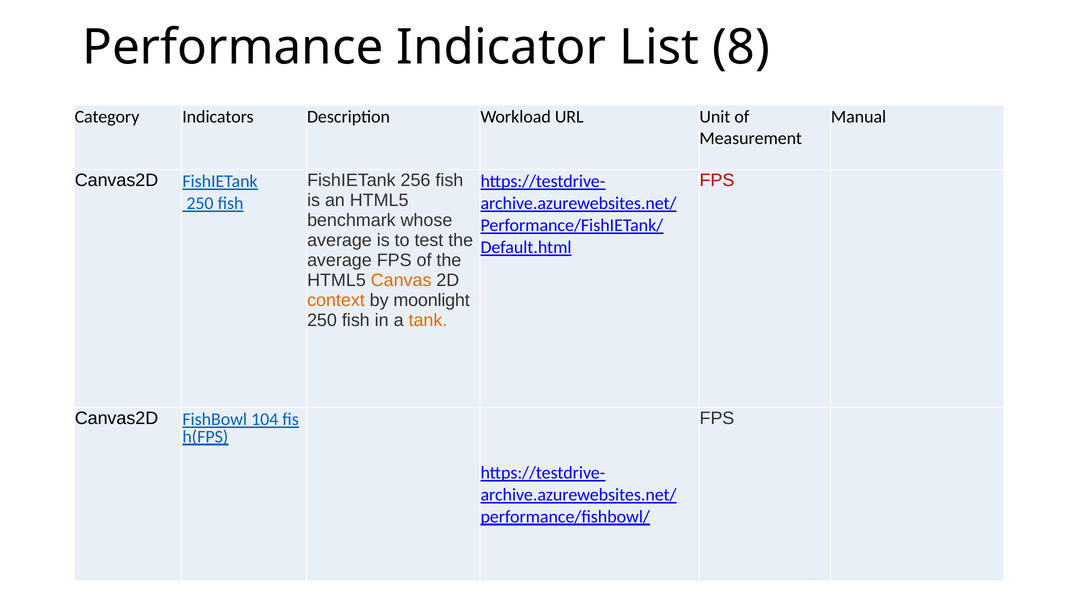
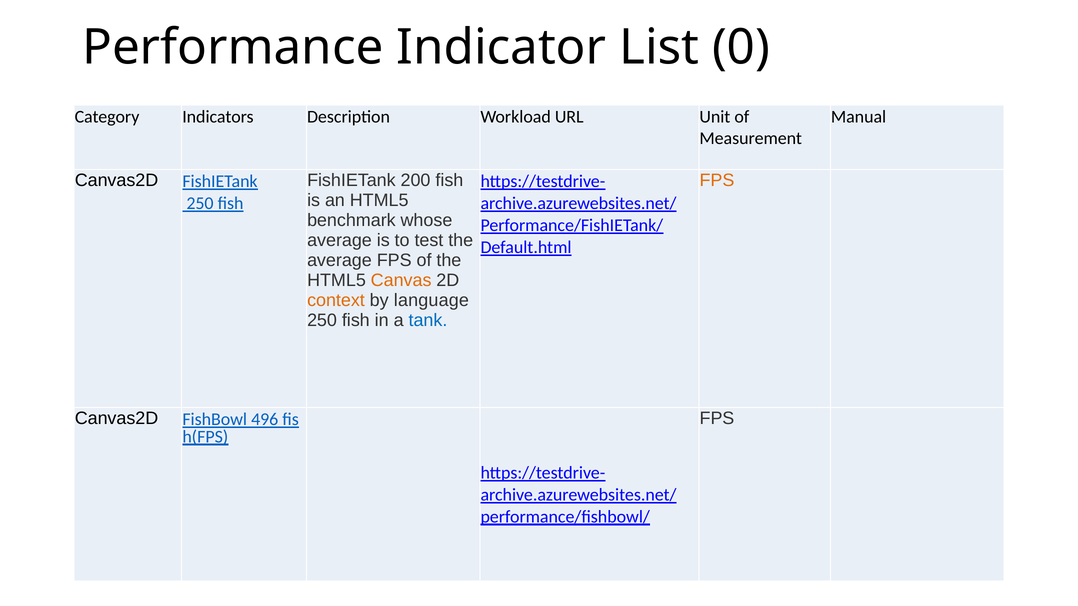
8: 8 -> 0
256: 256 -> 200
FPS at (717, 181) colour: red -> orange
moonlight: moonlight -> language
tank colour: orange -> blue
104: 104 -> 496
